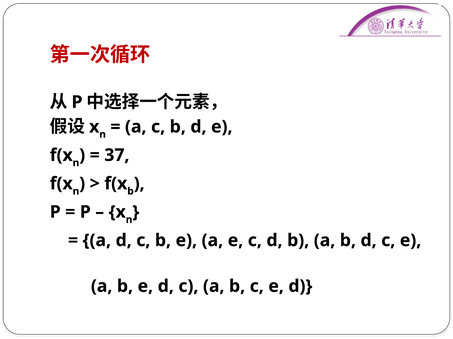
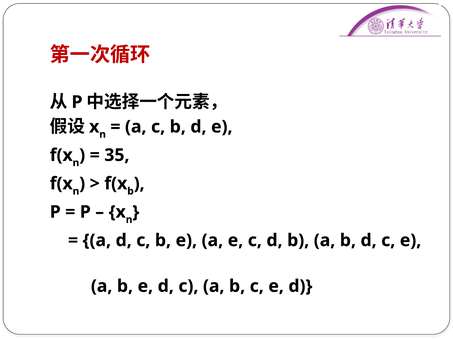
37: 37 -> 35
